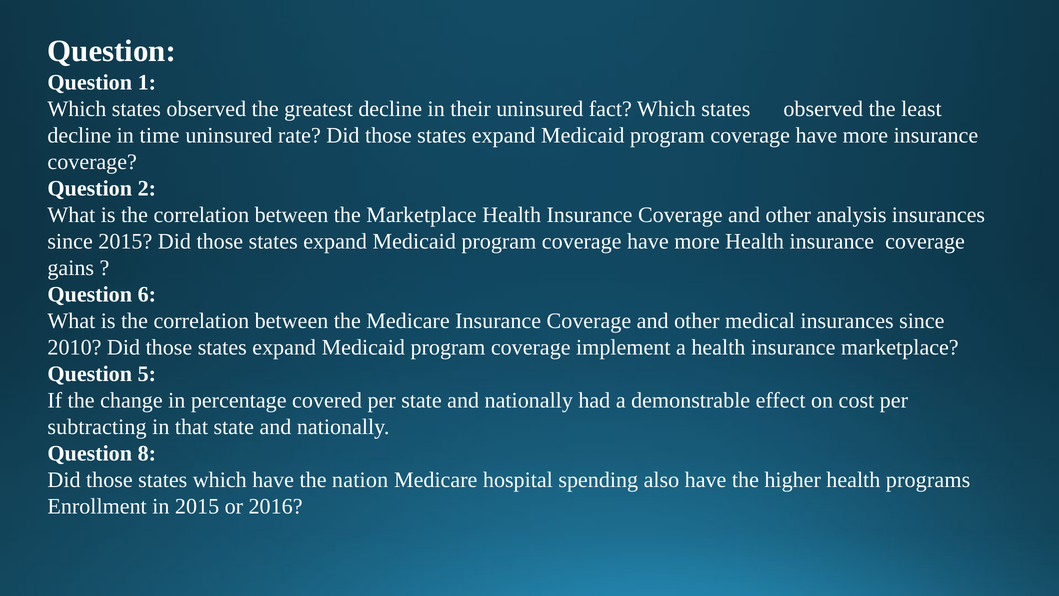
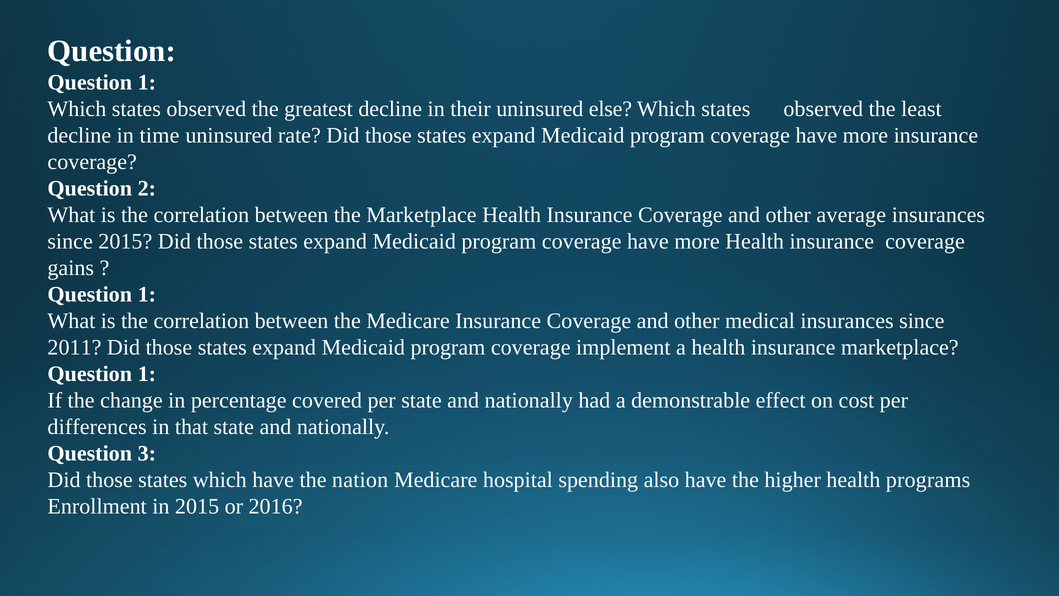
fact: fact -> else
analysis: analysis -> average
6 at (147, 294): 6 -> 1
2010: 2010 -> 2011
5 at (147, 374): 5 -> 1
subtracting: subtracting -> differences
8: 8 -> 3
